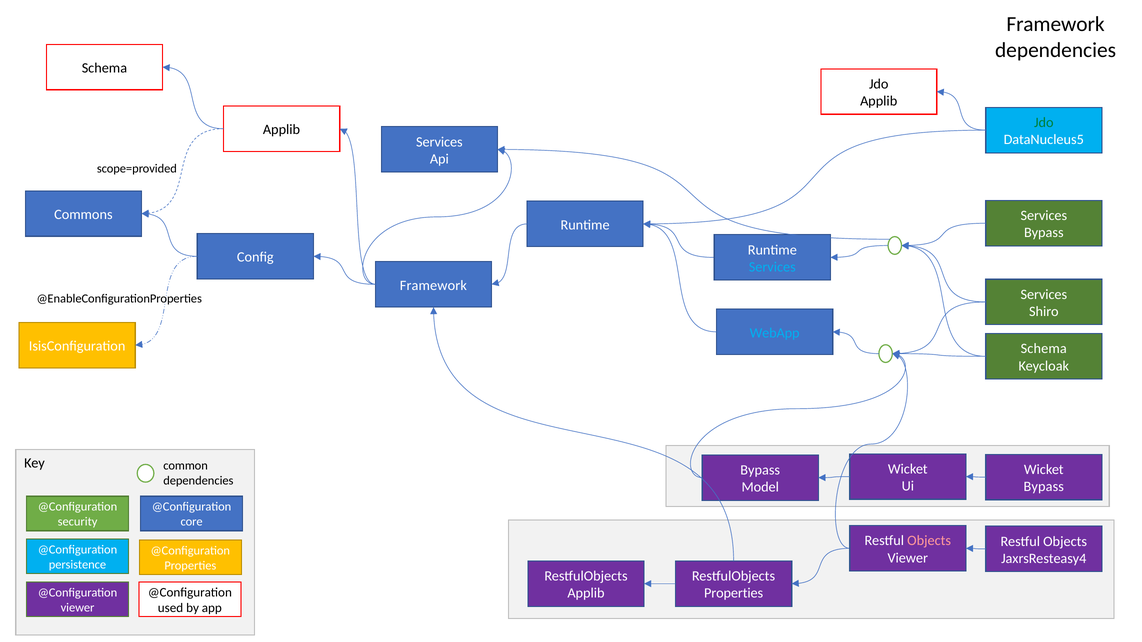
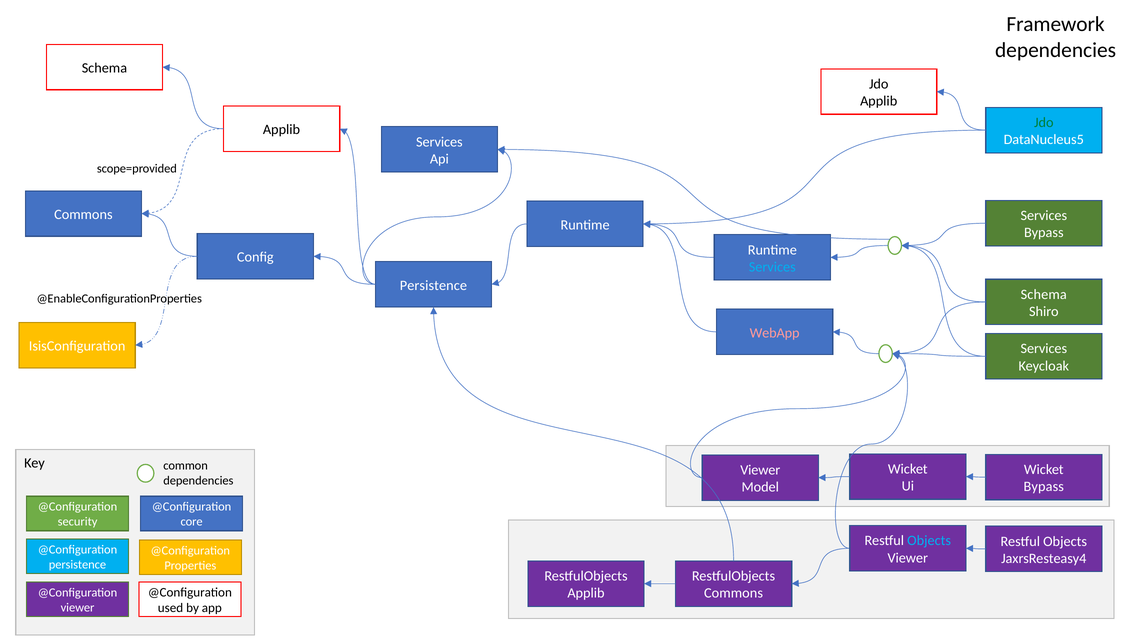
Framework at (433, 285): Framework -> Persistence
Services at (1044, 295): Services -> Schema
WebApp colour: light blue -> pink
Schema at (1044, 349): Schema -> Services
Bypass at (760, 470): Bypass -> Viewer
Objects at (929, 541) colour: pink -> light blue
Properties at (734, 594): Properties -> Commons
